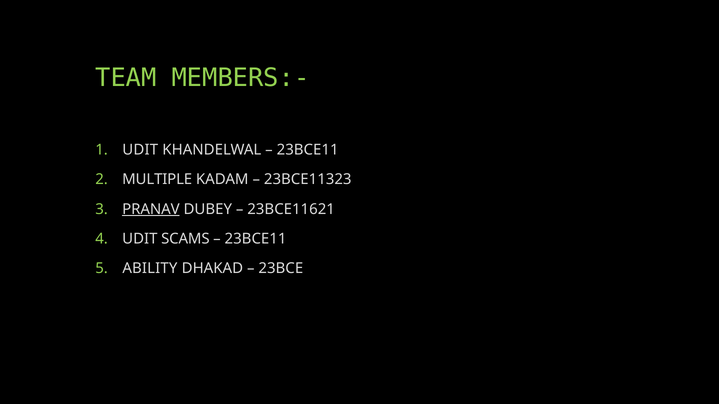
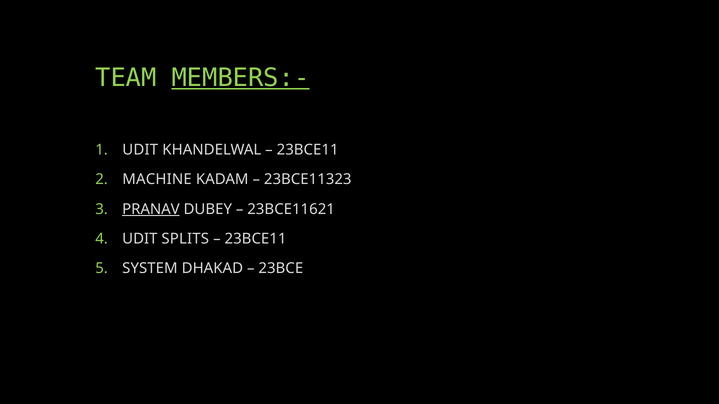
MEMBERS:- underline: none -> present
MULTIPLE: MULTIPLE -> MACHINE
SCAMS: SCAMS -> SPLITS
ABILITY: ABILITY -> SYSTEM
